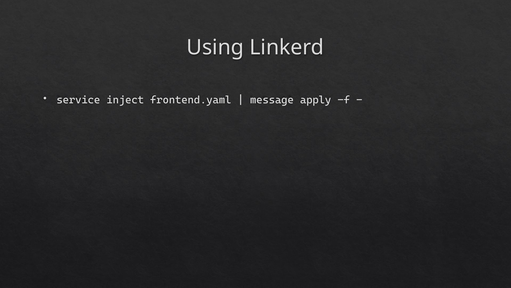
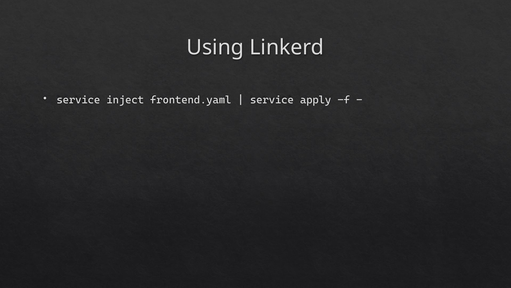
message at (272, 100): message -> service
